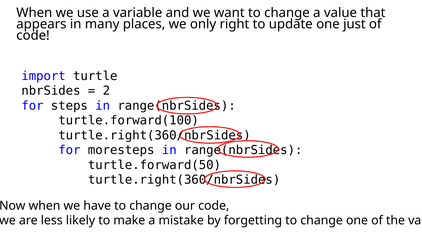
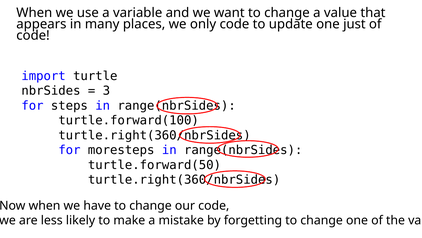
only right: right -> code
2: 2 -> 3
